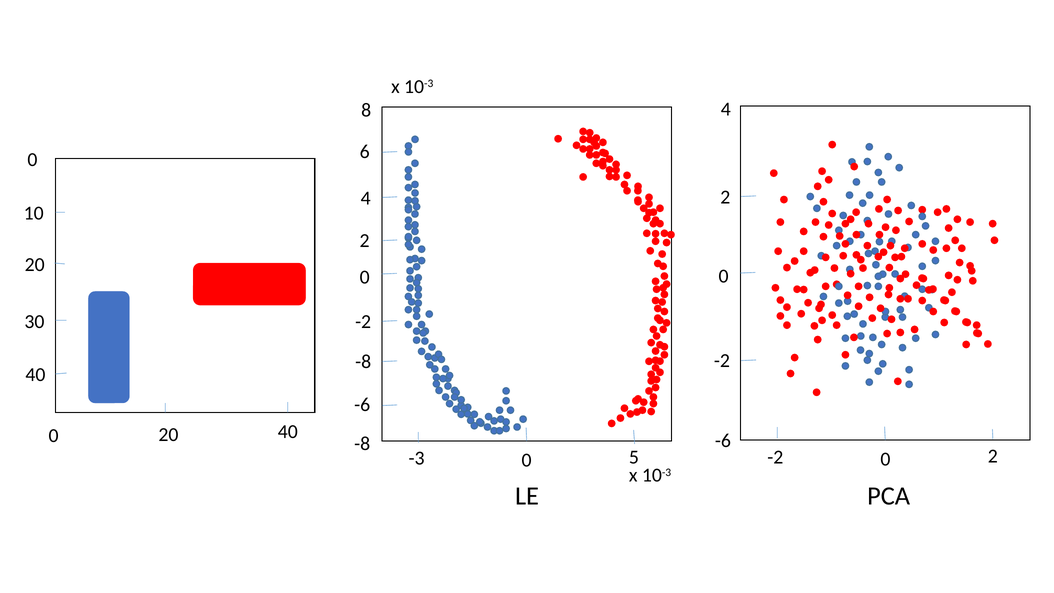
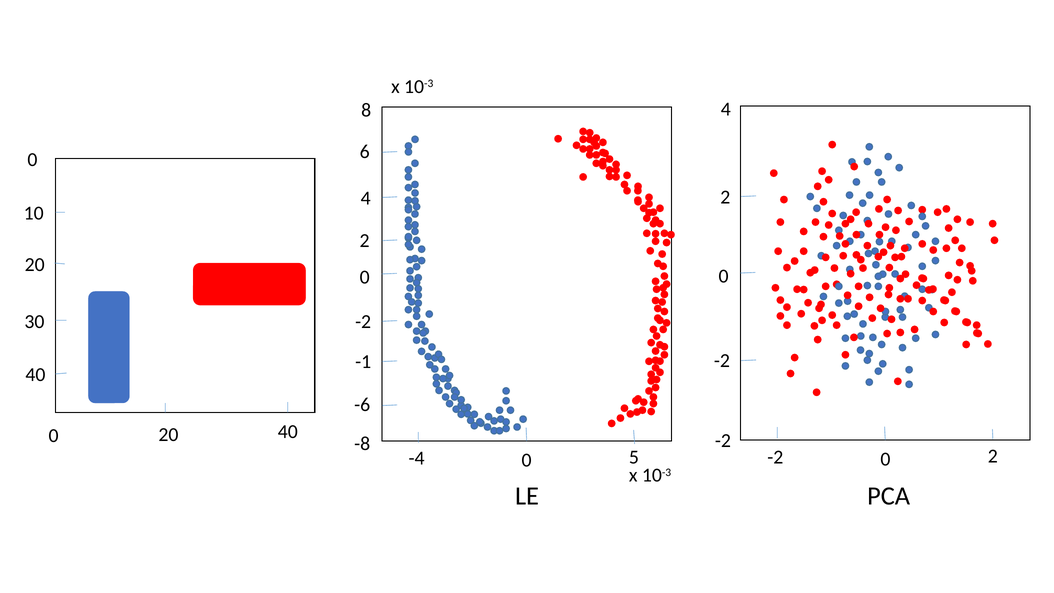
-8 at (363, 361): -8 -> -1
-6 at (723, 441): -6 -> -2
-3: -3 -> -4
